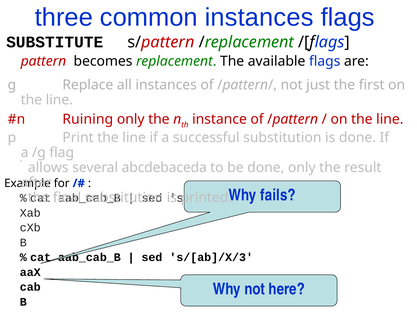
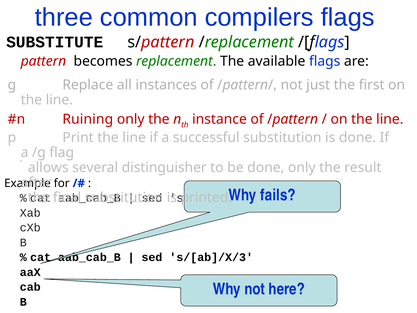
common instances: instances -> compilers
abcdebaceda: abcdebaceda -> distinguisher
